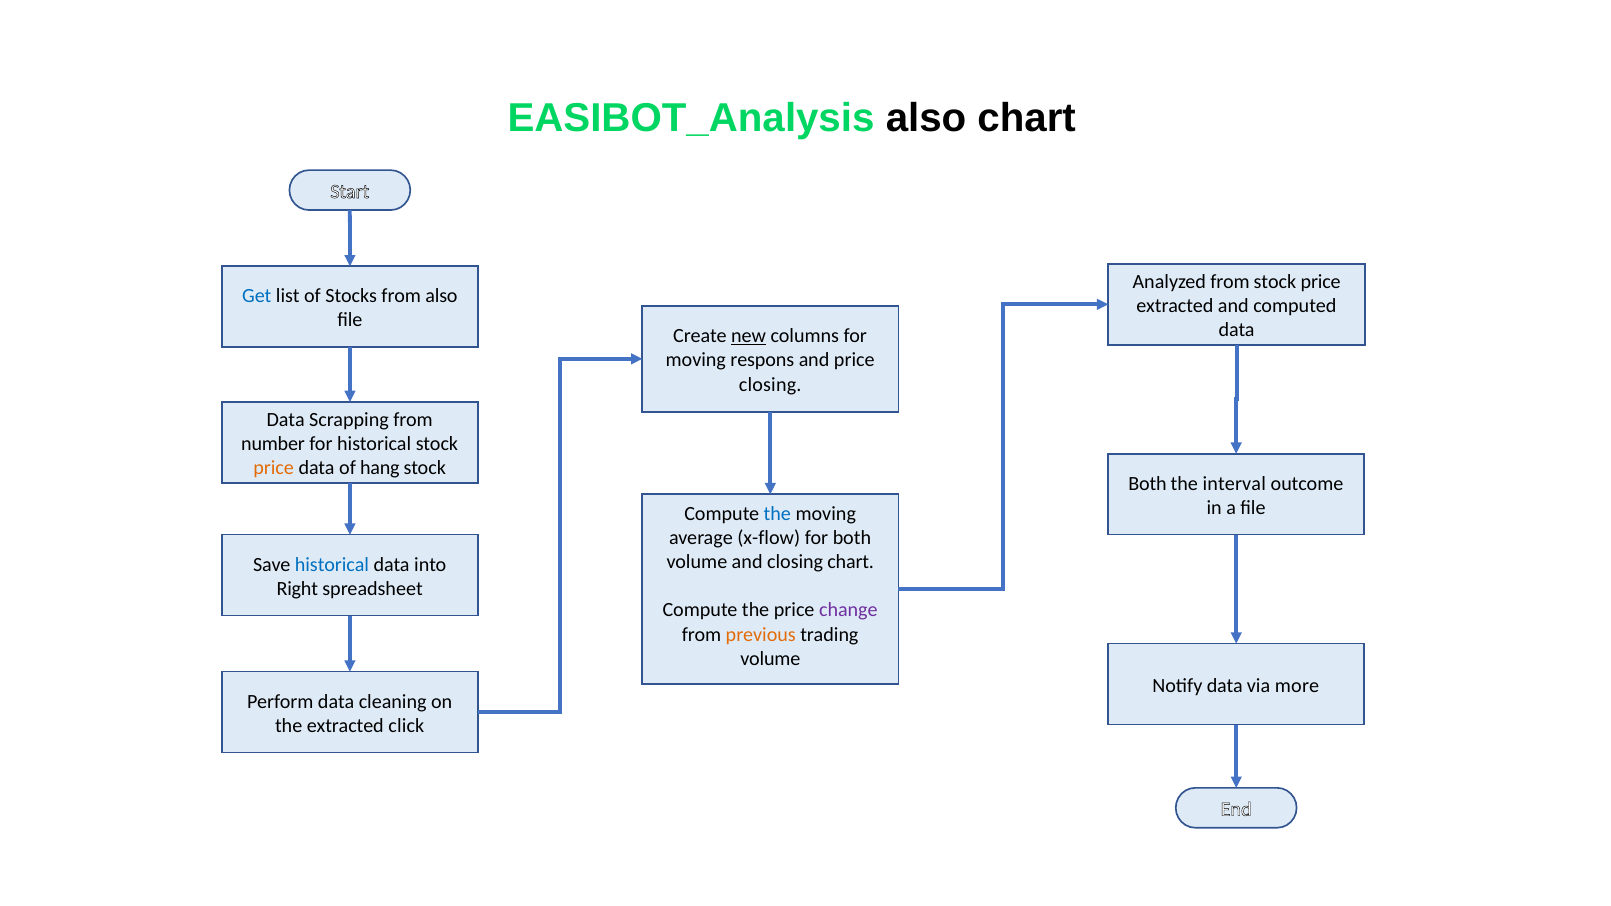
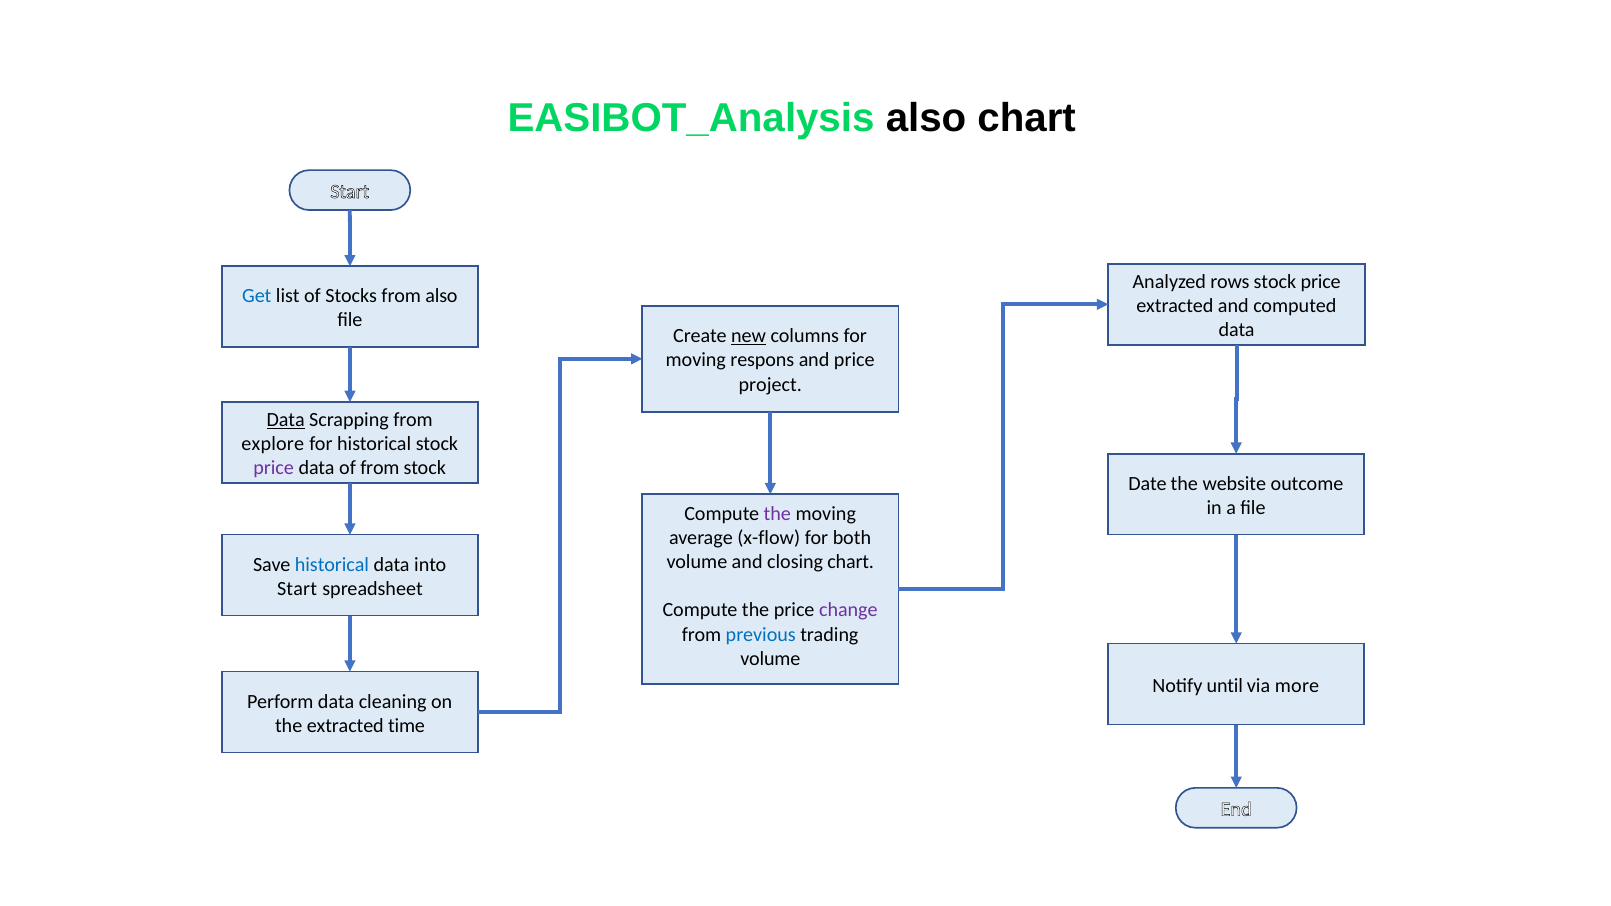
Analyzed from: from -> rows
closing at (770, 384): closing -> project
Data at (286, 420) underline: none -> present
number: number -> explore
price at (274, 468) colour: orange -> purple
of hang: hang -> from
Both at (1148, 484): Both -> Date
interval: interval -> website
the at (777, 514) colour: blue -> purple
Right at (297, 589): Right -> Start
previous colour: orange -> blue
Notify data: data -> until
click: click -> time
